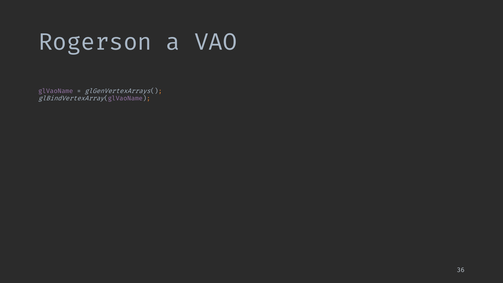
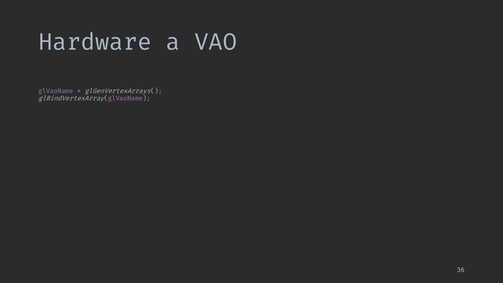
Rogerson: Rogerson -> Hardware
